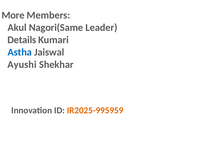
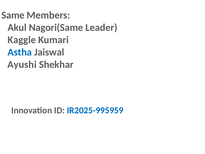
More: More -> Same
Details: Details -> Kaggle
IR2025-995959 colour: orange -> blue
